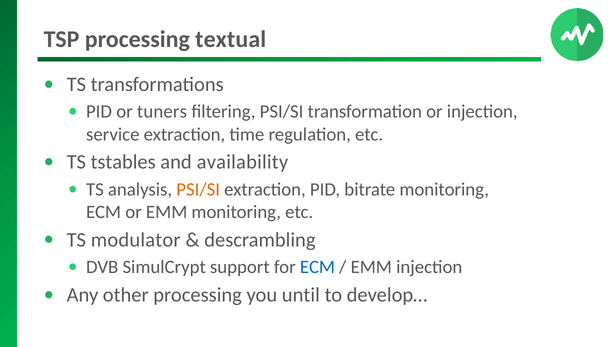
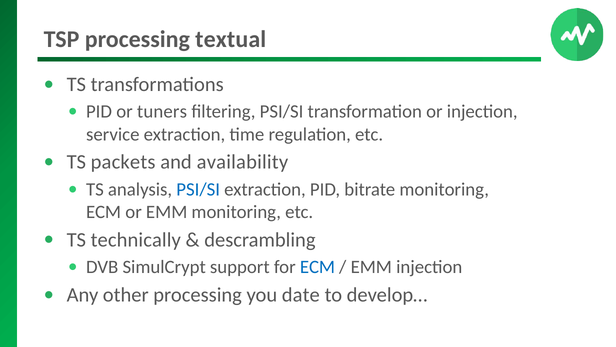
tstables: tstables -> packets
PSI/SI at (198, 189) colour: orange -> blue
modulator: modulator -> technically
until: until -> date
